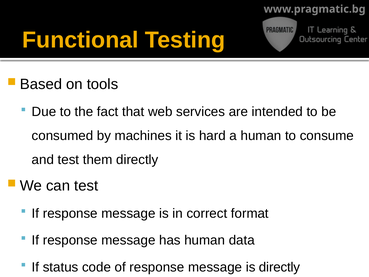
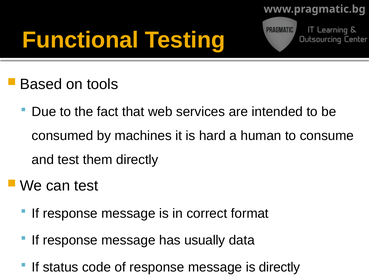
has human: human -> usually
